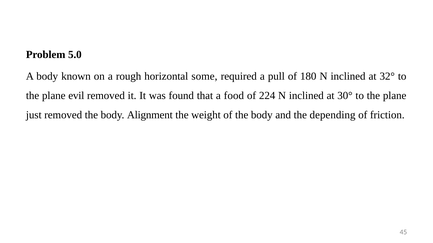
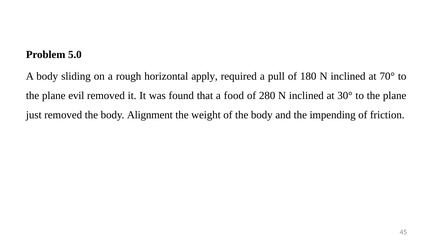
known: known -> sliding
some: some -> apply
32°: 32° -> 70°
224: 224 -> 280
depending: depending -> impending
